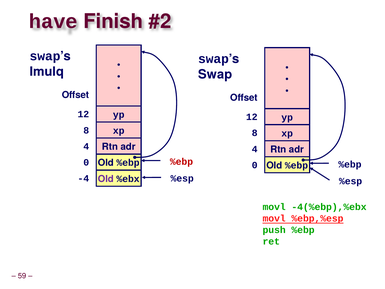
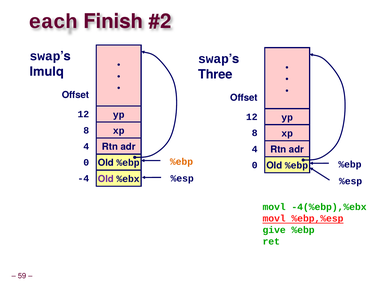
have: have -> each
Swap: Swap -> Three
%ebp at (181, 162) colour: red -> orange
push: push -> give
